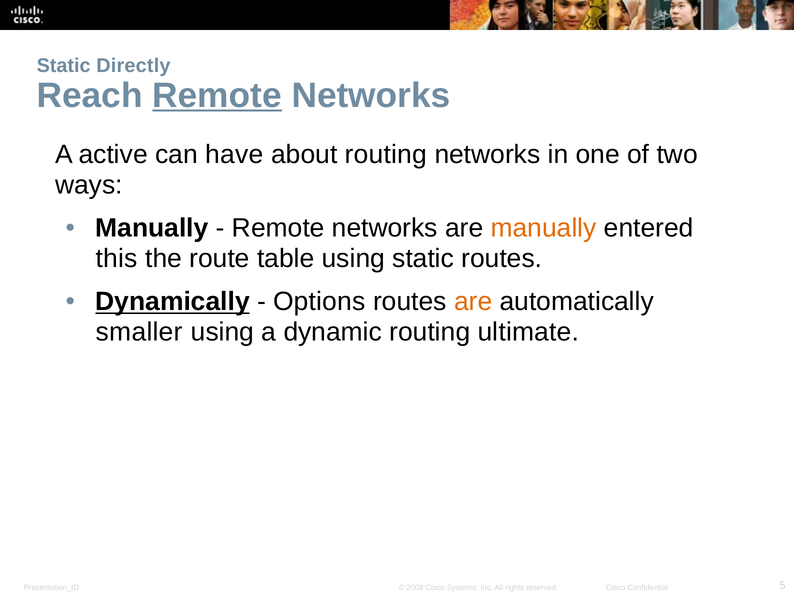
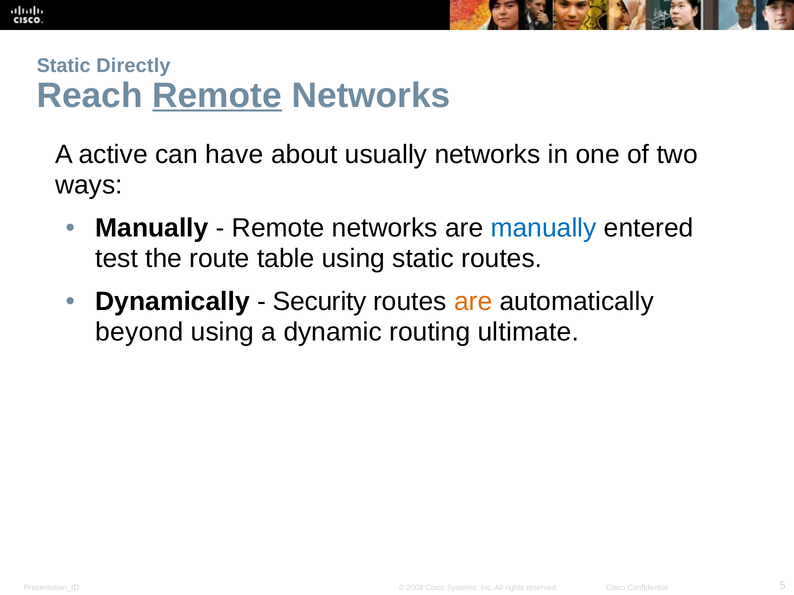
about routing: routing -> usually
manually at (544, 228) colour: orange -> blue
this: this -> test
Dynamically underline: present -> none
Options: Options -> Security
smaller: smaller -> beyond
